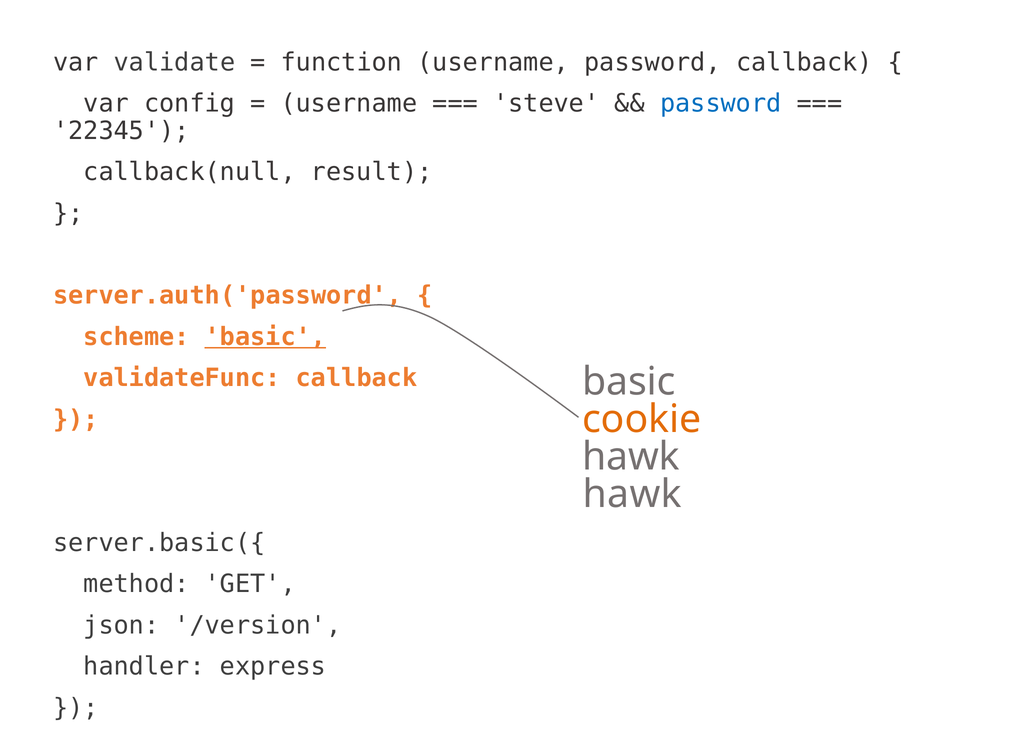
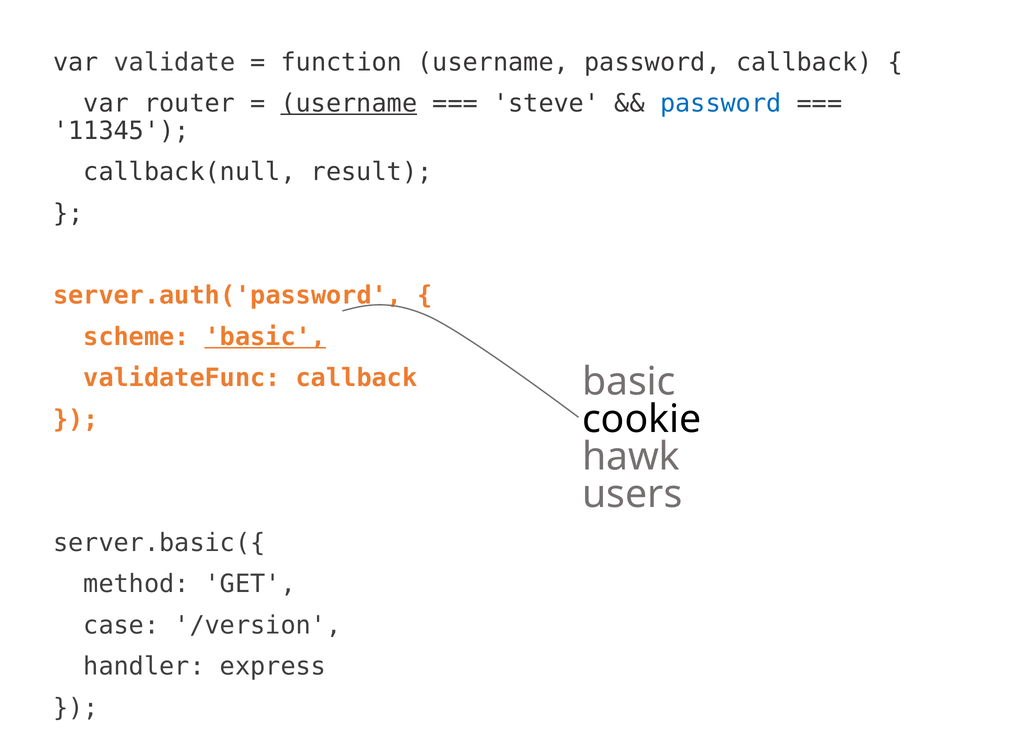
config: config -> router
username at (349, 104) underline: none -> present
22345: 22345 -> 11345
cookie colour: orange -> black
hawk at (632, 495): hawk -> users
json: json -> case
